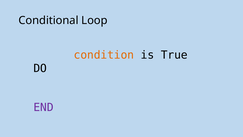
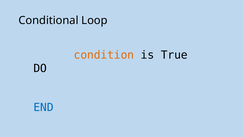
END colour: purple -> blue
